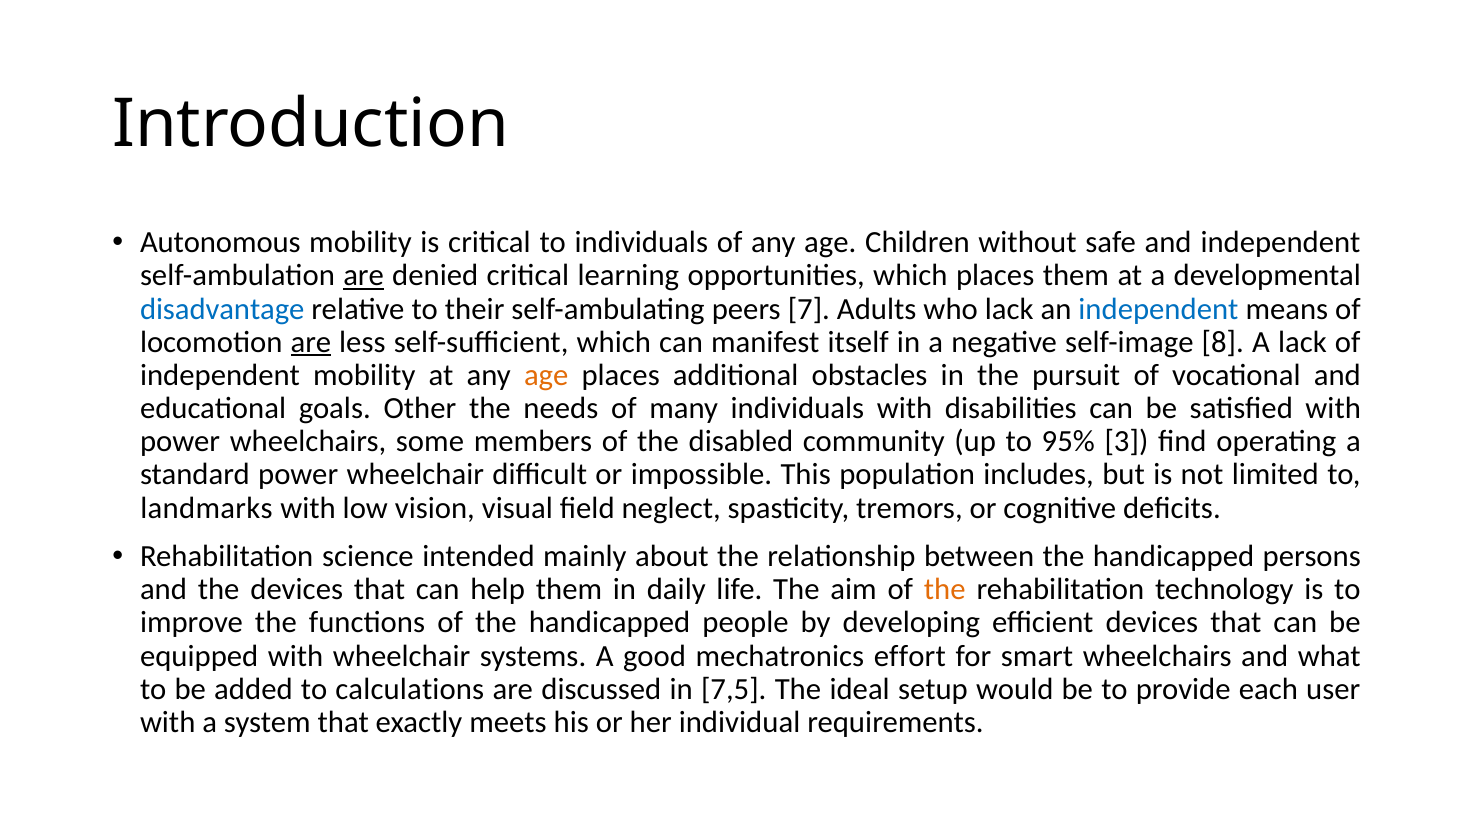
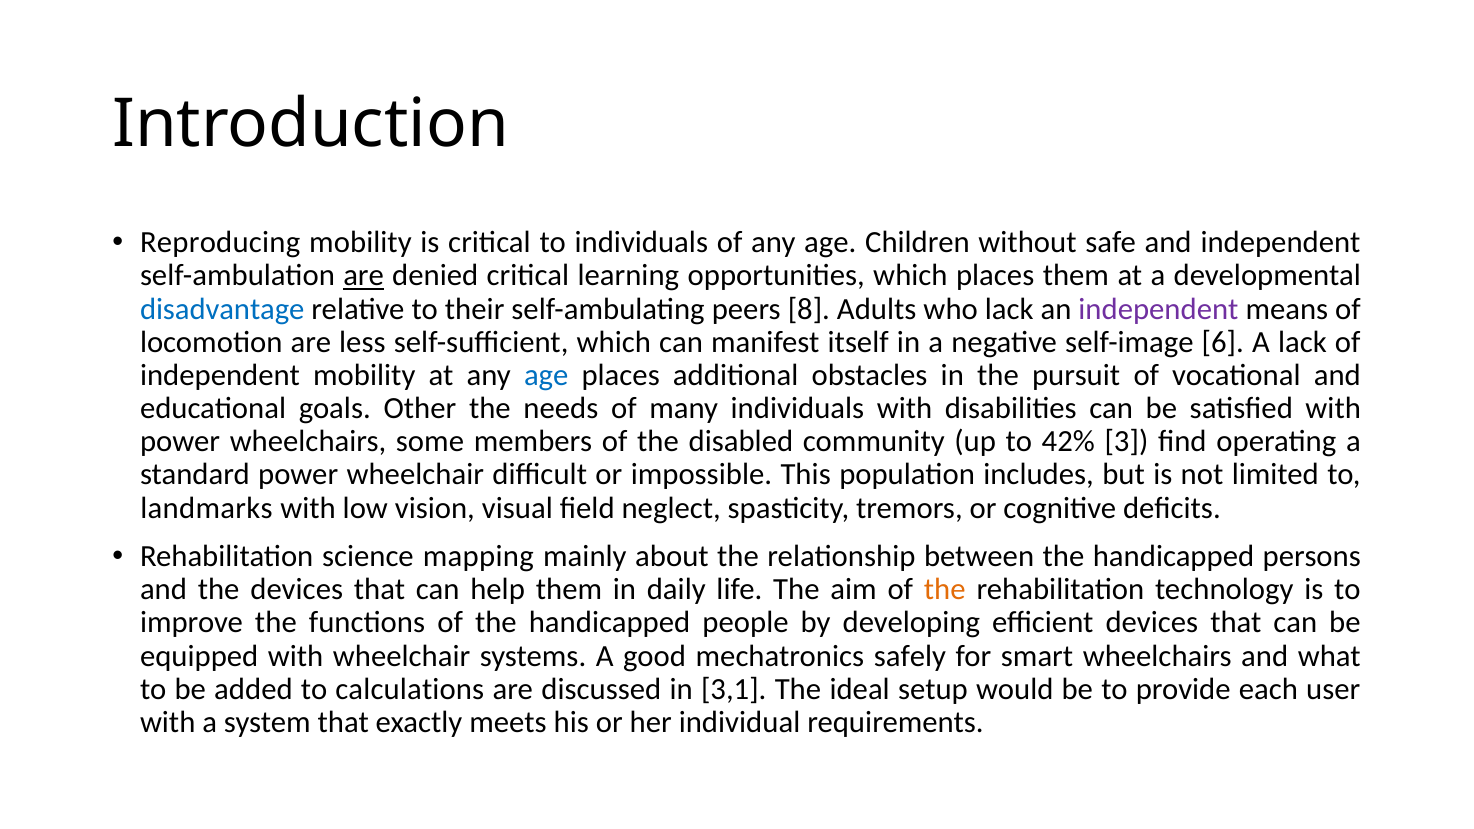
Autonomous: Autonomous -> Reproducing
7: 7 -> 8
independent at (1158, 309) colour: blue -> purple
are at (311, 342) underline: present -> none
8: 8 -> 6
age at (546, 375) colour: orange -> blue
95%: 95% -> 42%
intended: intended -> mapping
effort: effort -> safely
7,5: 7,5 -> 3,1
